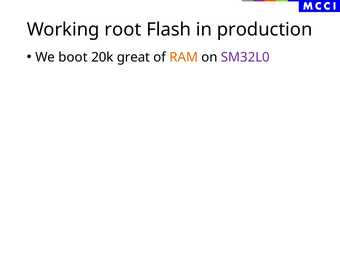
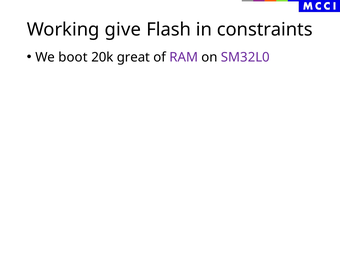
root: root -> give
production: production -> constraints
RAM colour: orange -> purple
